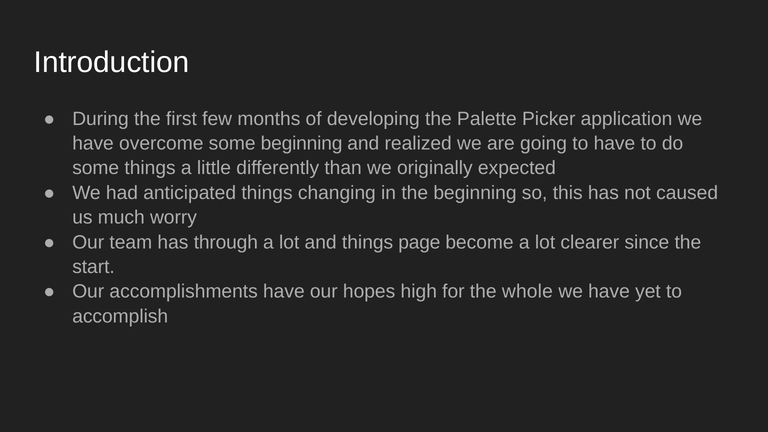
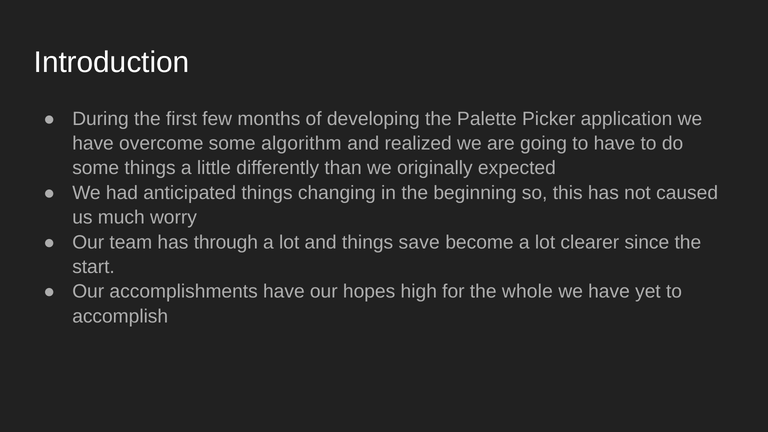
some beginning: beginning -> algorithm
page: page -> save
